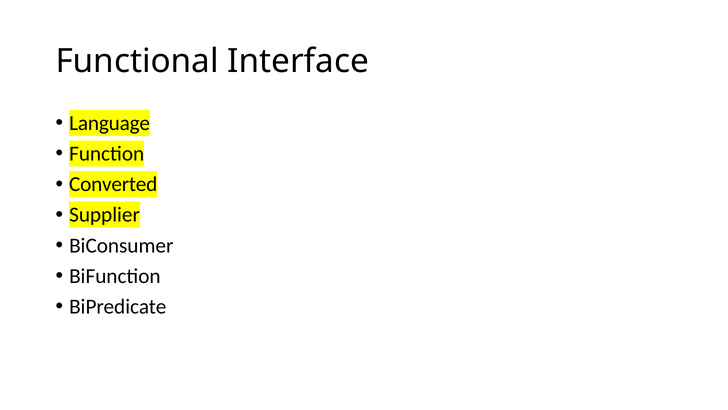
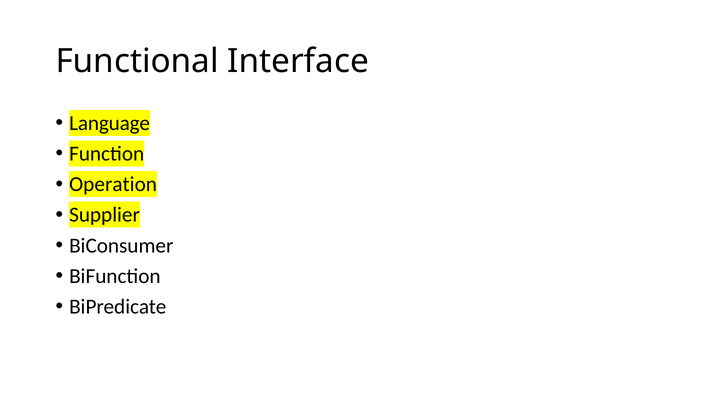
Converted: Converted -> Operation
